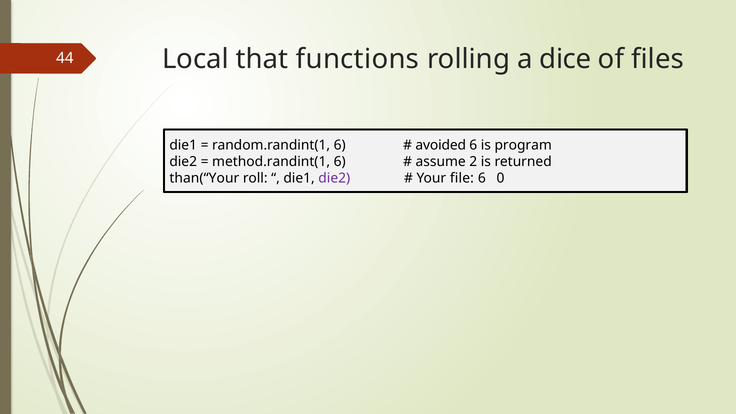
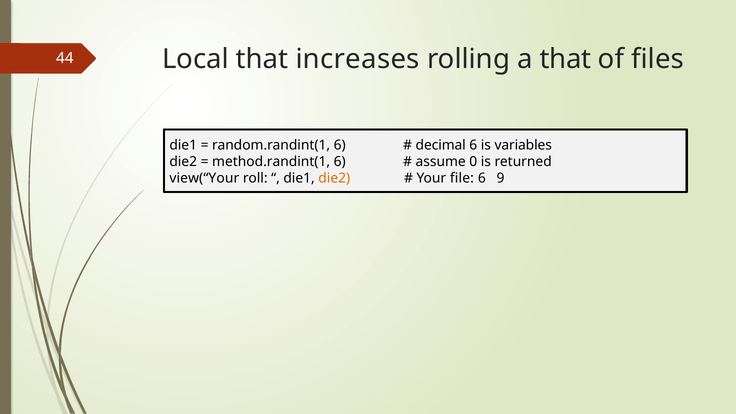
functions: functions -> increases
a dice: dice -> that
avoided: avoided -> decimal
program: program -> variables
2: 2 -> 0
than(“Your: than(“Your -> view(“Your
die2 at (334, 178) colour: purple -> orange
0: 0 -> 9
